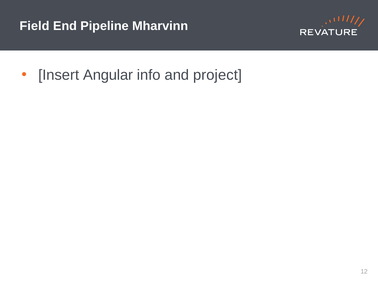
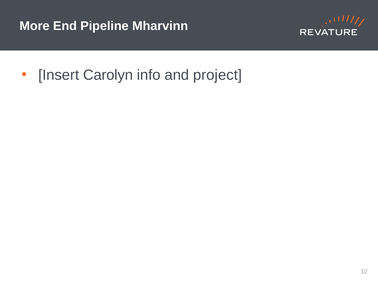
Field: Field -> More
Angular: Angular -> Carolyn
